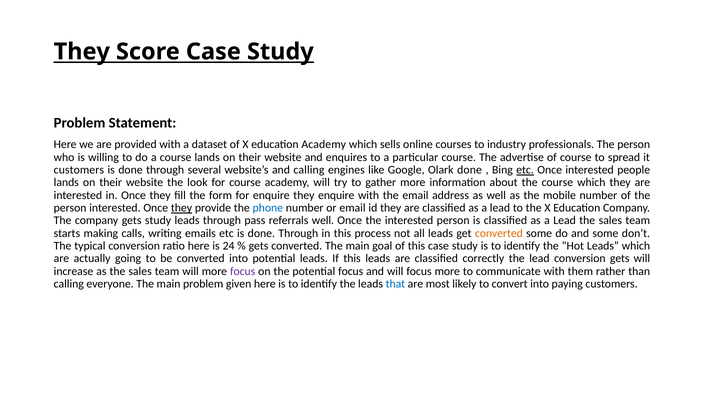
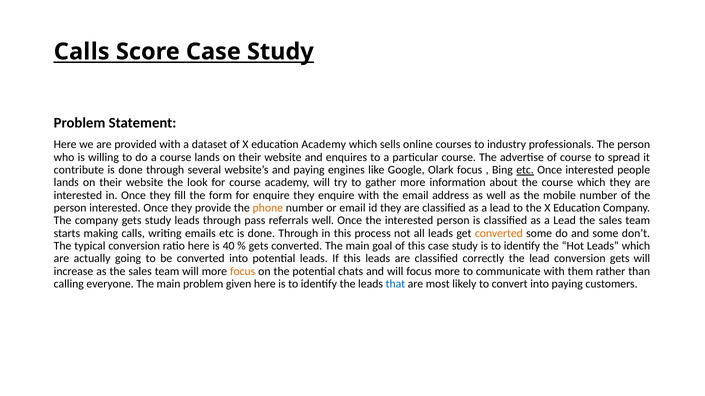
They at (82, 52): They -> Calls
customers at (79, 170): customers -> contribute
and calling: calling -> paying
Olark done: done -> focus
they at (182, 208) underline: present -> none
phone colour: blue -> orange
24: 24 -> 40
focus at (243, 272) colour: purple -> orange
potential focus: focus -> chats
